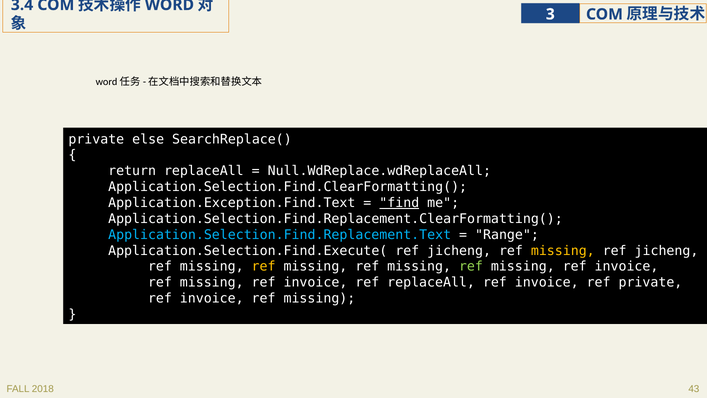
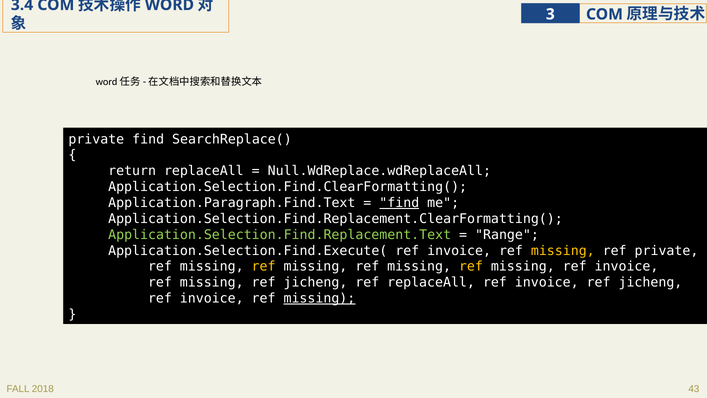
private else: else -> find
Application.Exception.Find.Text: Application.Exception.Find.Text -> Application.Paragraph.Find.Text
Application.Selection.Find.Replacement.Text colour: light blue -> light green
Application.Selection.Find.Execute( ref jicheng: jicheng -> invoice
jicheng at (666, 250): jicheng -> private
ref at (471, 266) colour: light green -> yellow
invoice at (315, 282): invoice -> jicheng
private at (650, 282): private -> jicheng
missing at (319, 298) underline: none -> present
